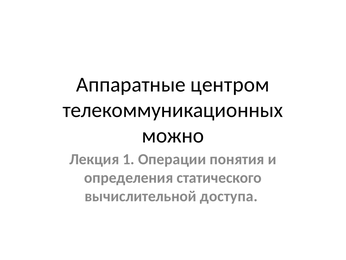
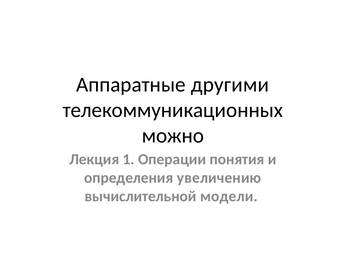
центром: центром -> другими
статического: статического -> увеличению
доступа: доступа -> модели
